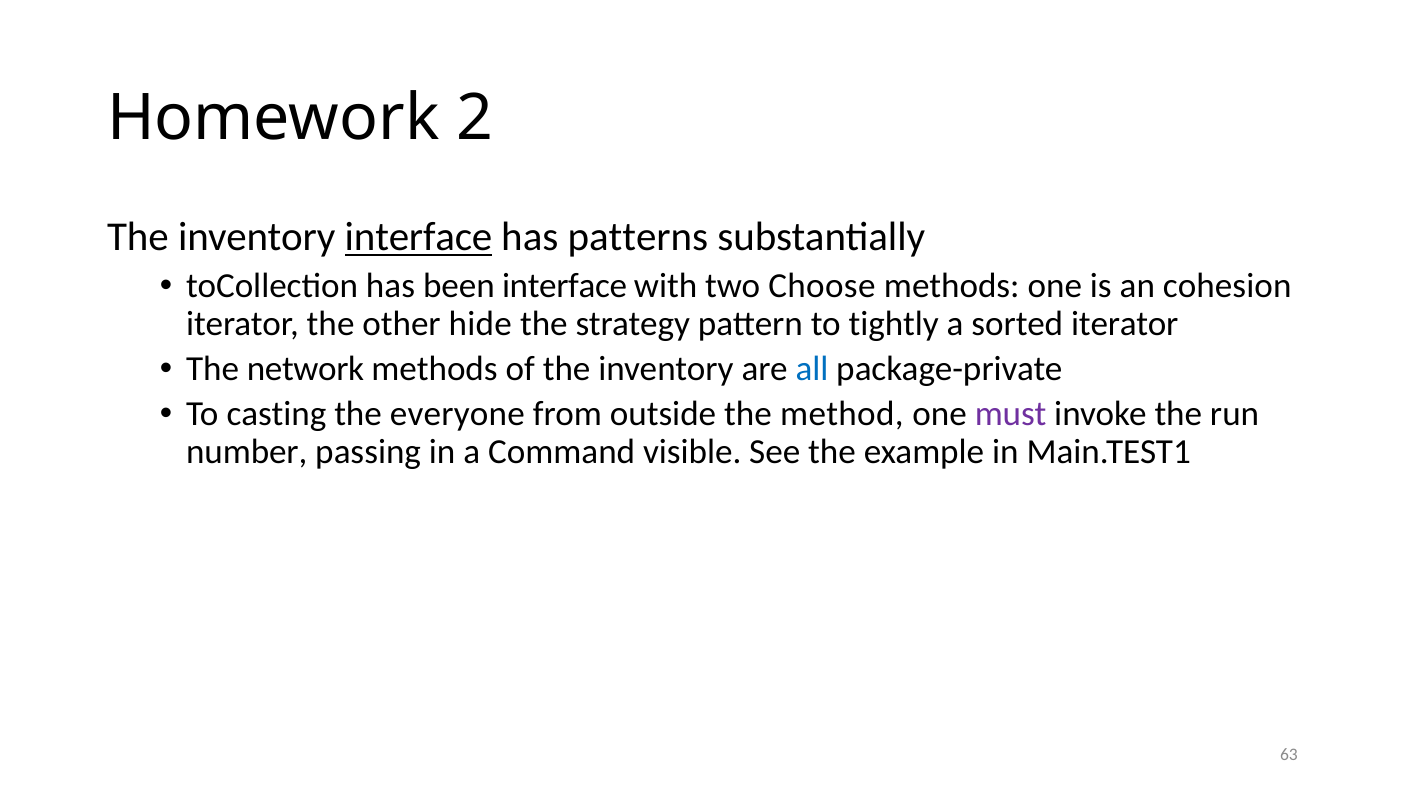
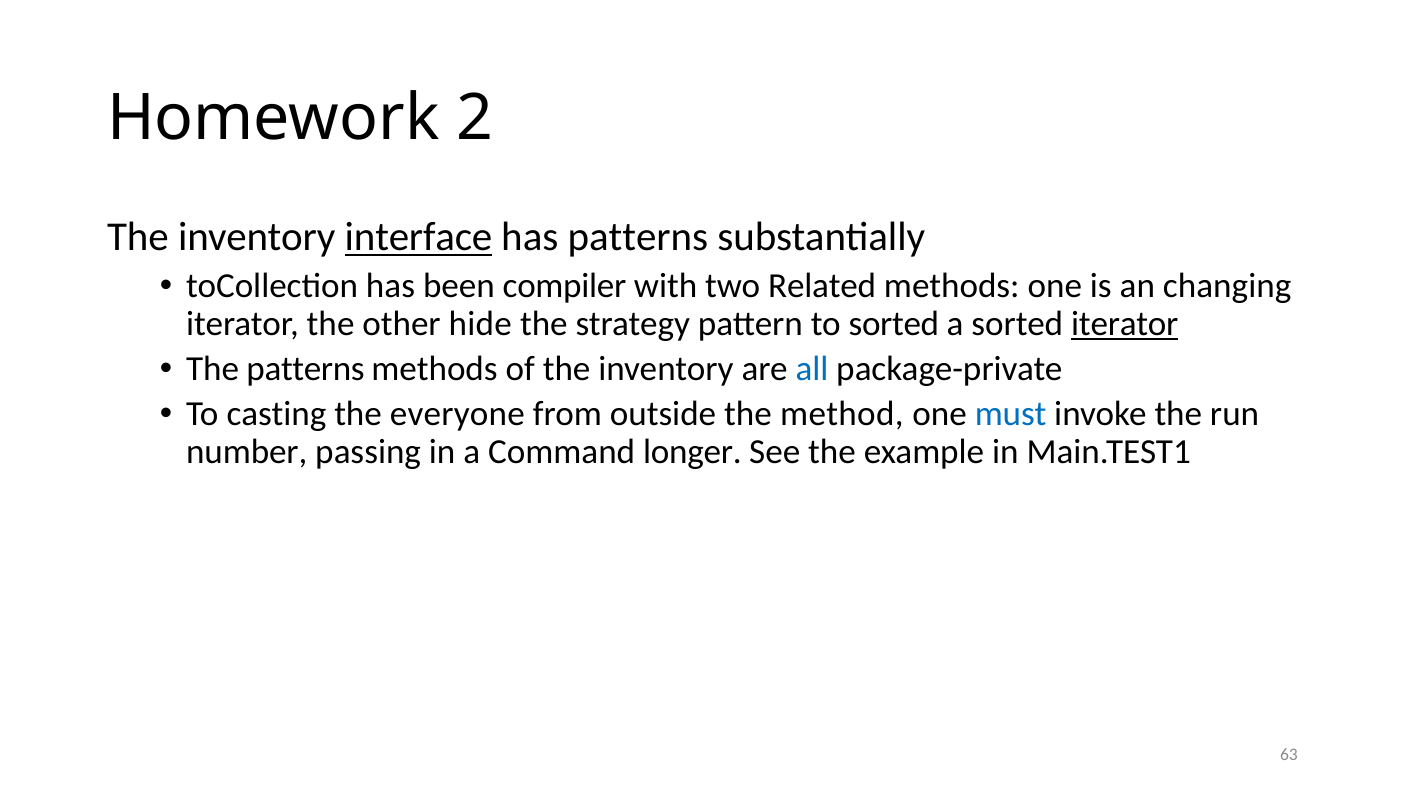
been interface: interface -> compiler
Choose: Choose -> Related
cohesion: cohesion -> changing
to tightly: tightly -> sorted
iterator at (1125, 324) underline: none -> present
The network: network -> patterns
must colour: purple -> blue
visible: visible -> longer
